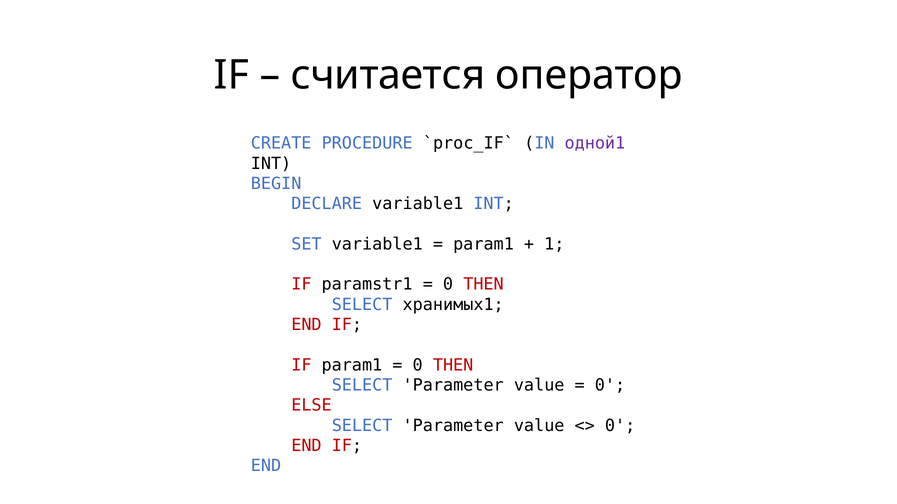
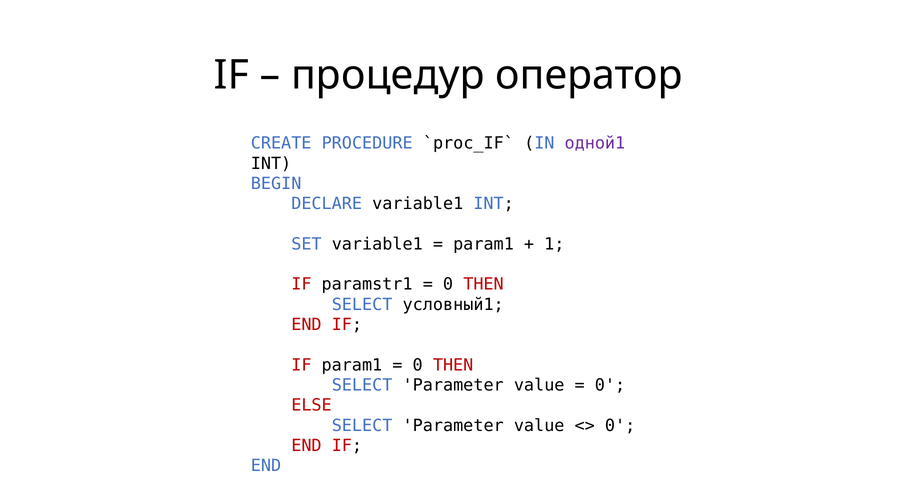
считается: считается -> процедур
хранимых1: хранимых1 -> условный1
